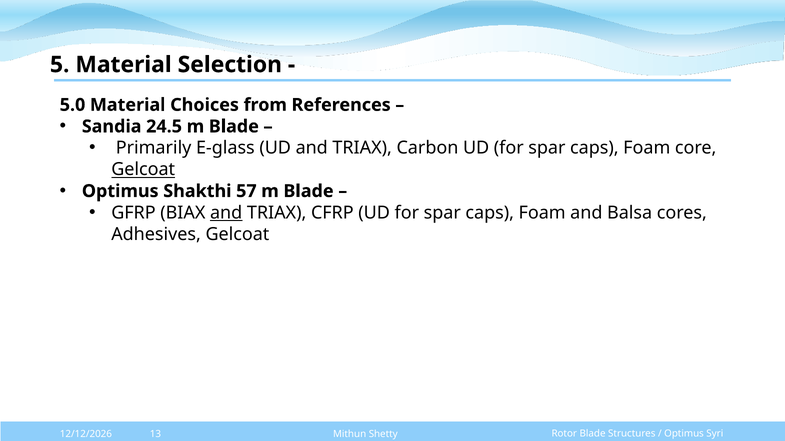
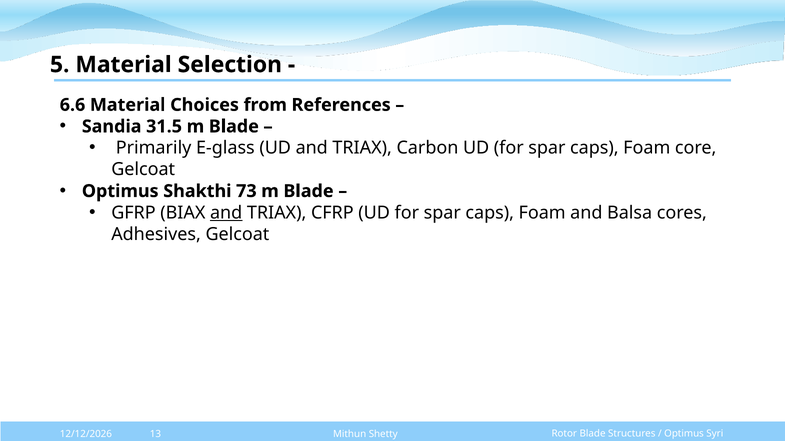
5.0: 5.0 -> 6.6
24.5: 24.5 -> 31.5
Gelcoat at (143, 170) underline: present -> none
57: 57 -> 73
